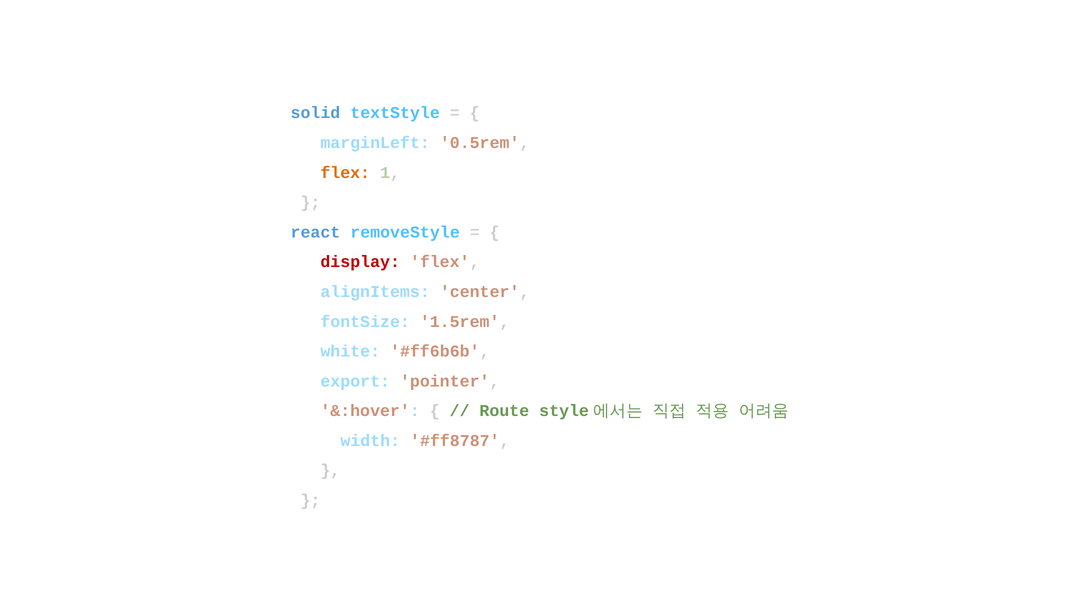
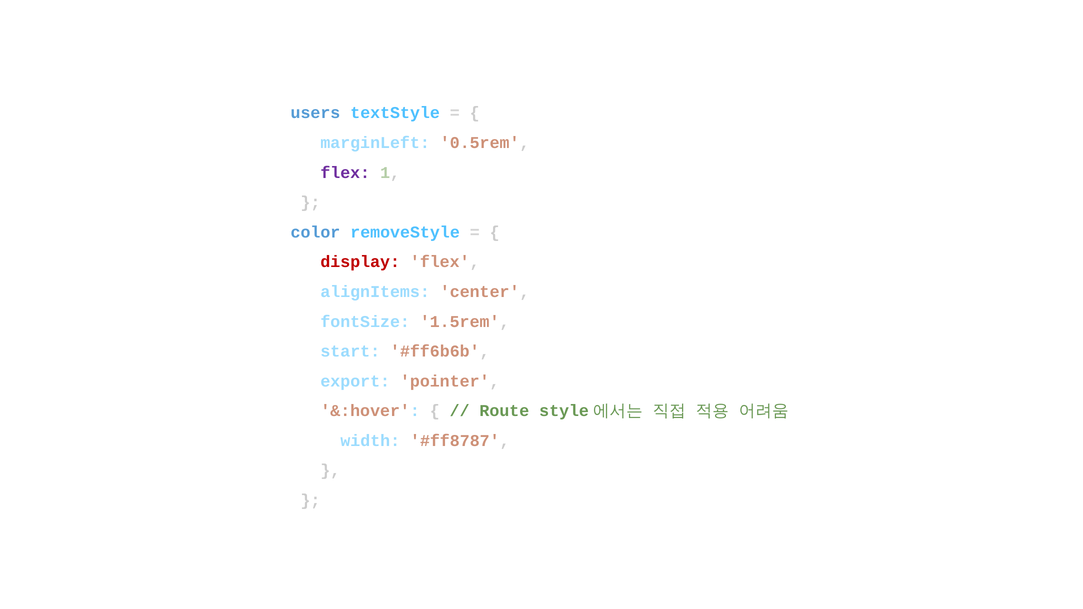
solid: solid -> users
flex at (345, 173) colour: orange -> purple
react: react -> color
white: white -> start
